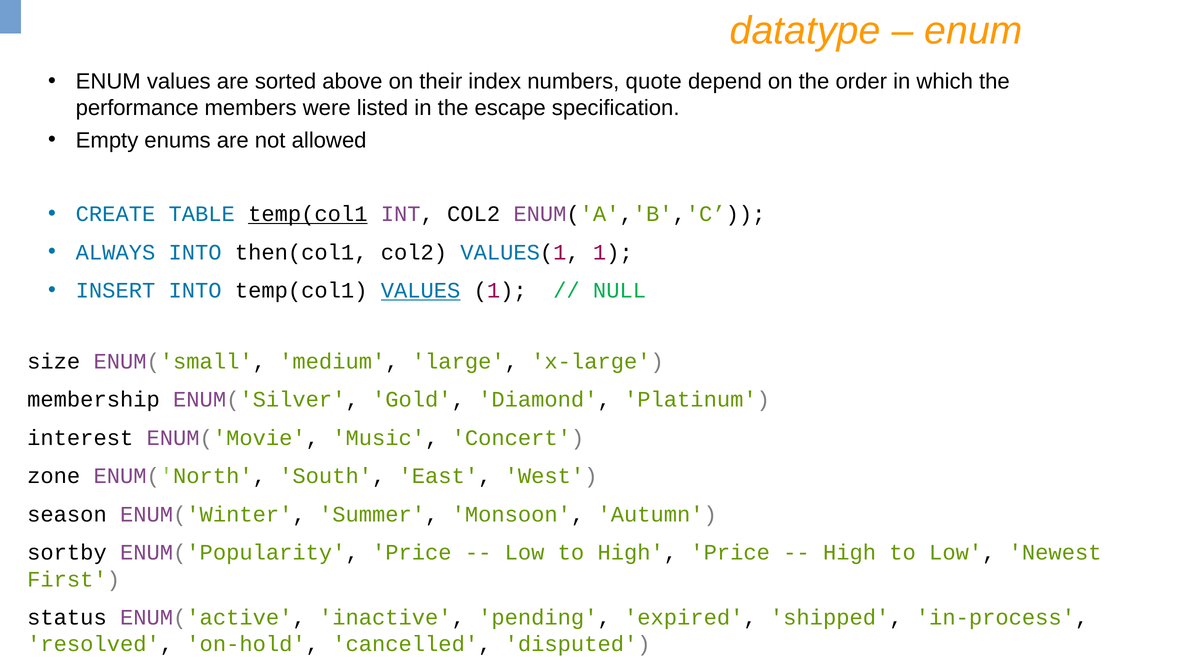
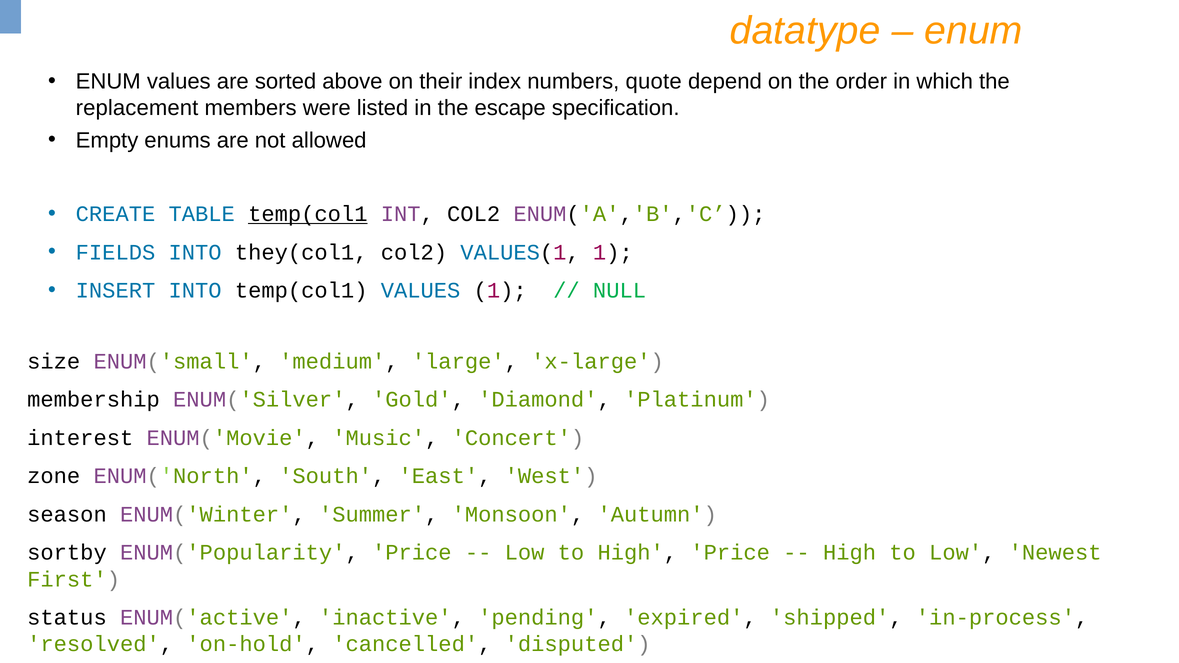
performance: performance -> replacement
ALWAYS: ALWAYS -> FIELDS
then(col1: then(col1 -> they(col1
VALUES at (421, 291) underline: present -> none
